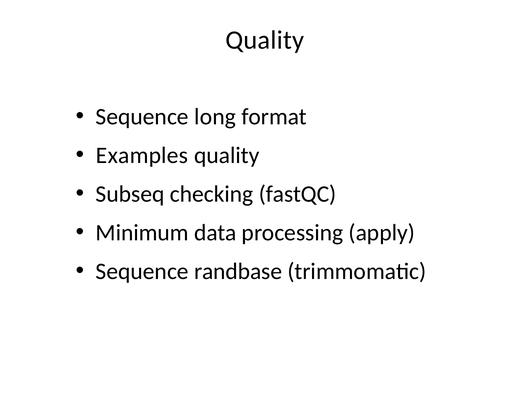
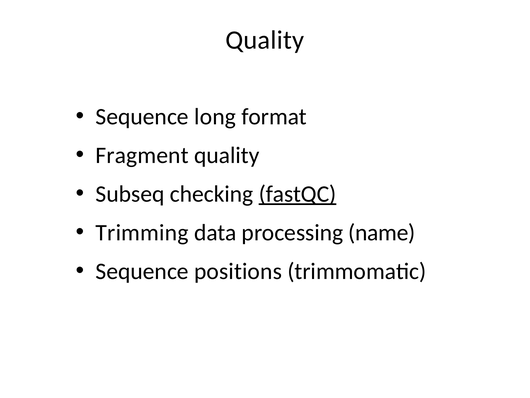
Examples: Examples -> Fragment
fastQC underline: none -> present
Minimum: Minimum -> Trimming
apply: apply -> name
randbase: randbase -> positions
